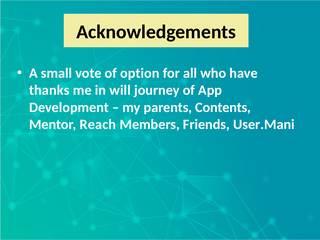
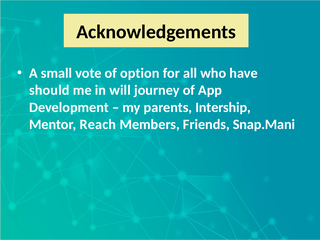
thanks: thanks -> should
Contents: Contents -> Intership
User.Mani: User.Mani -> Snap.Mani
